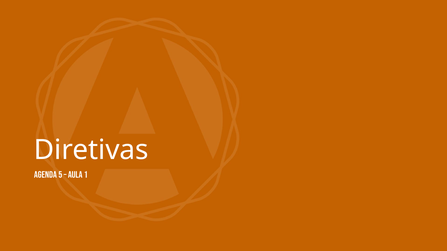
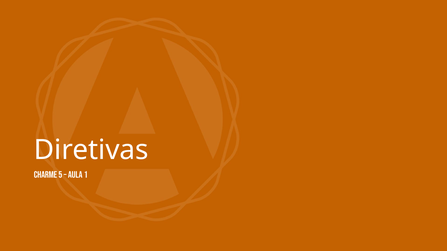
Agenda: Agenda -> Charme
